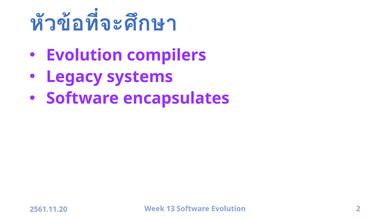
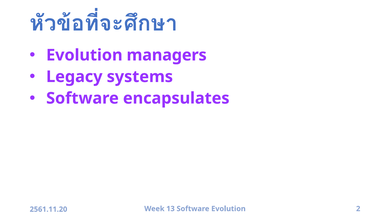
compilers: compilers -> managers
